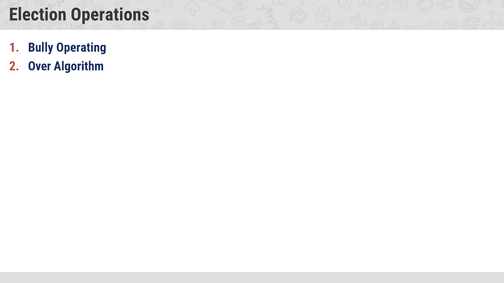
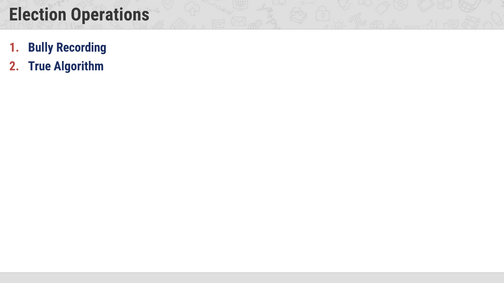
Operating: Operating -> Recording
Over: Over -> True
